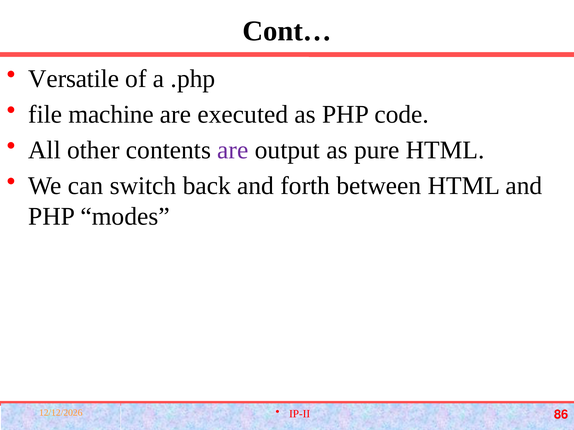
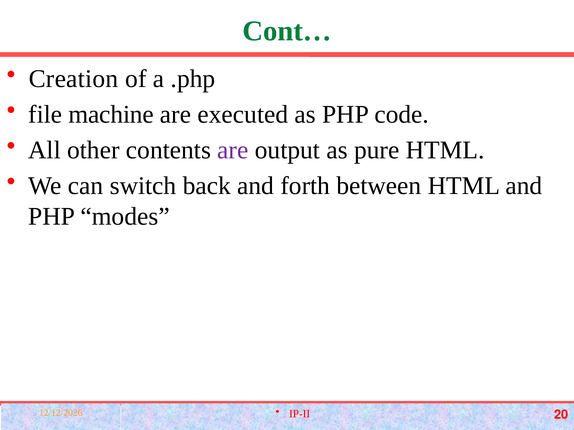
Cont… colour: black -> green
Versatile: Versatile -> Creation
86: 86 -> 20
